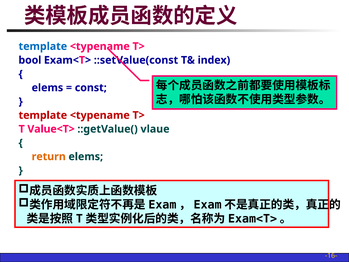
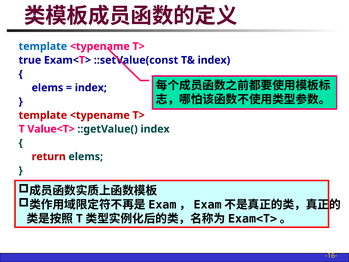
bool: bool -> true
const at (91, 88): const -> index
::getValue( vlaue: vlaue -> index
return colour: orange -> red
